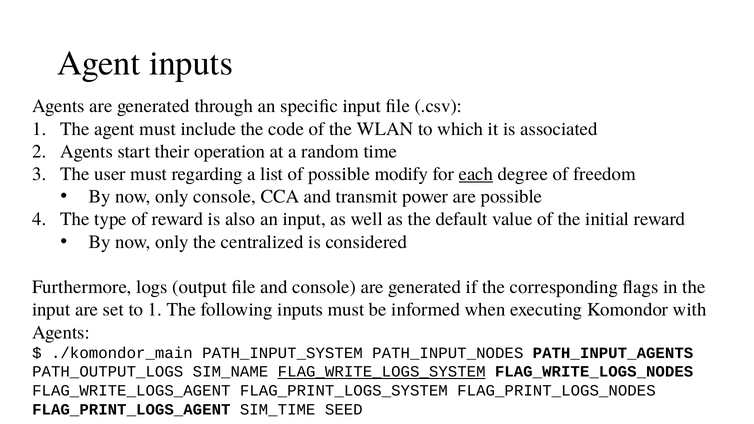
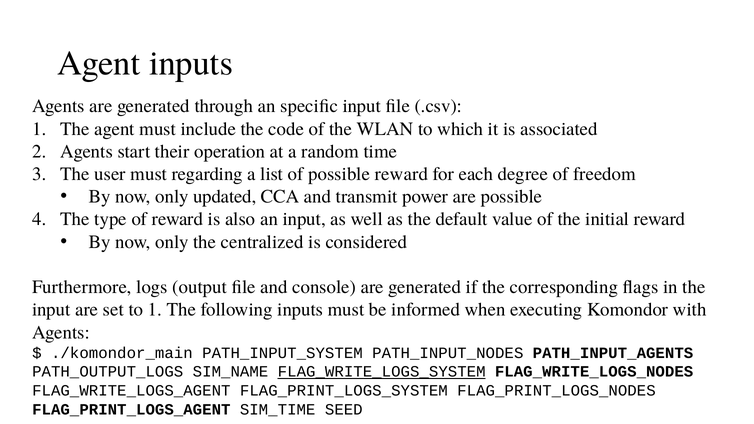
possible modify: modify -> reward
each underline: present -> none
only console: console -> updated
